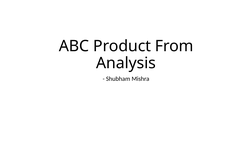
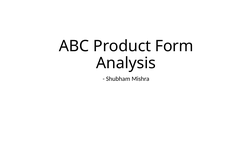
From: From -> Form
